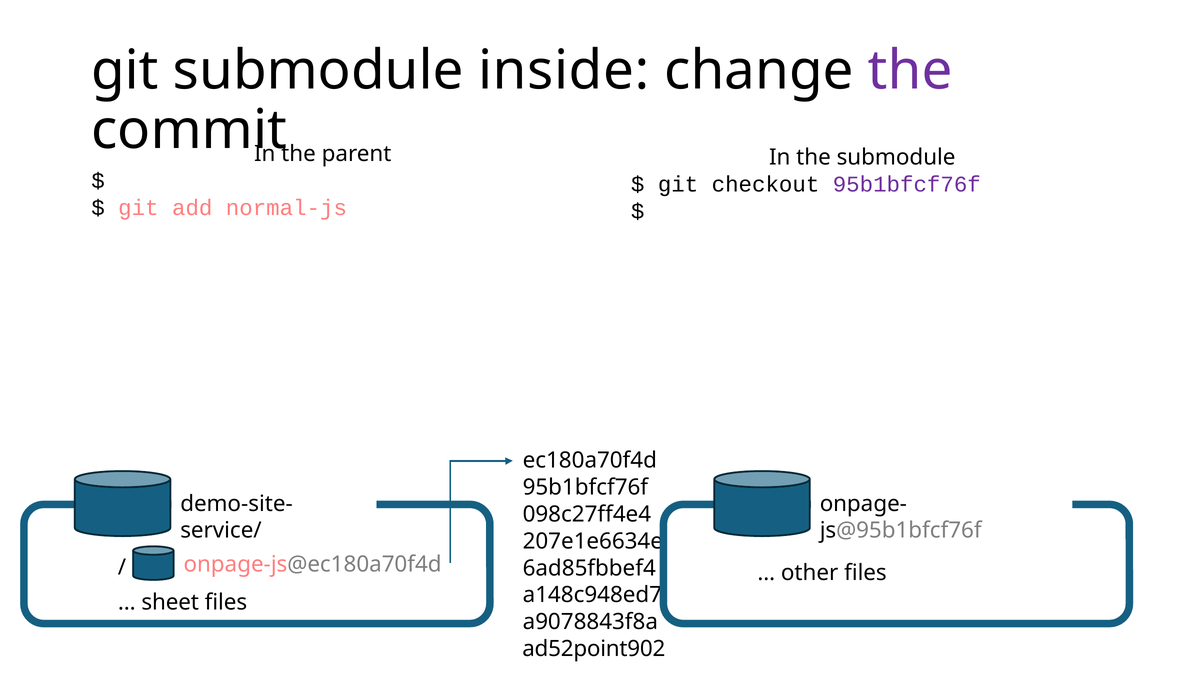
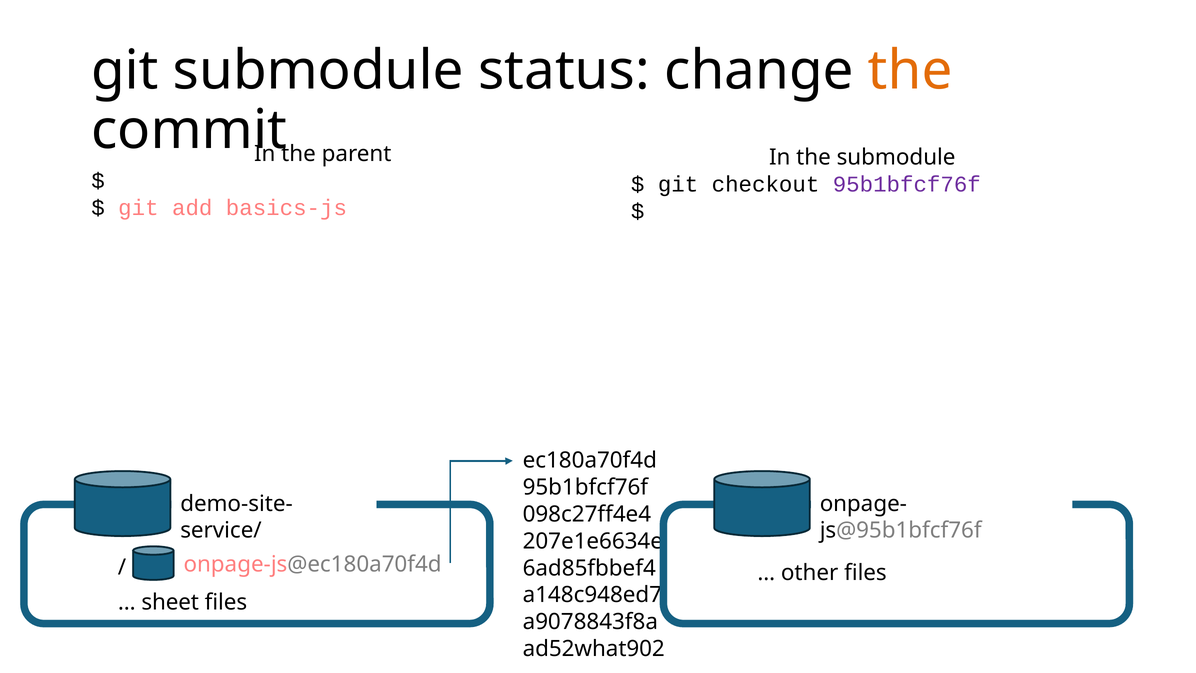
inside: inside -> status
the at (910, 71) colour: purple -> orange
normal-js: normal-js -> basics-js
ad52point902: ad52point902 -> ad52what902
